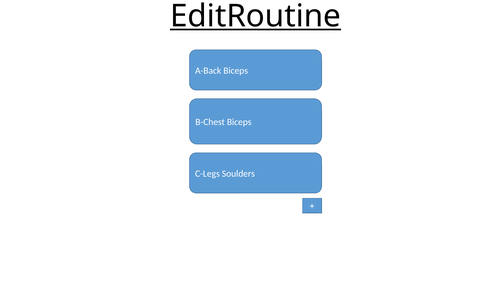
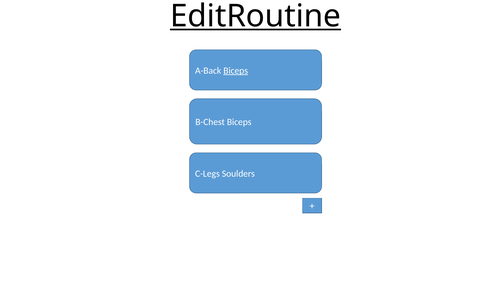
Biceps at (236, 71) underline: none -> present
